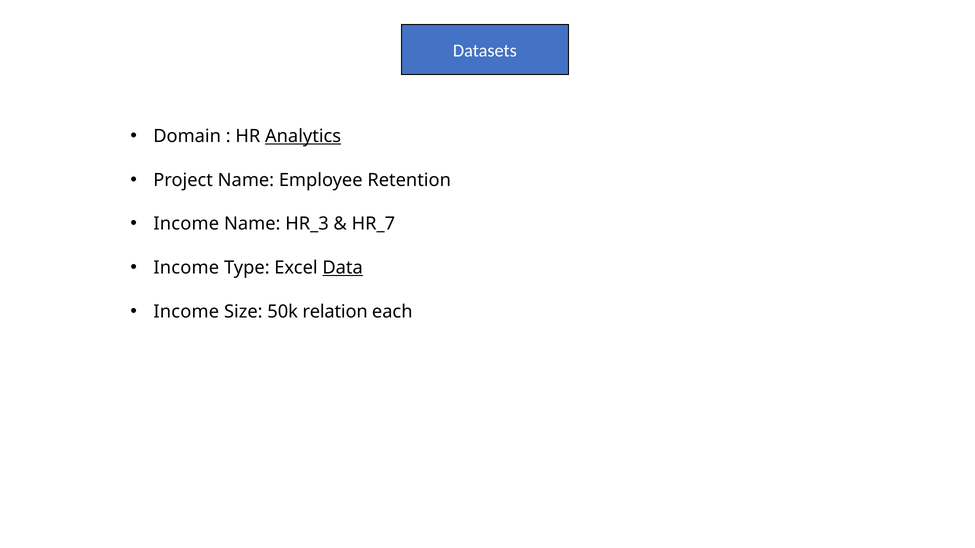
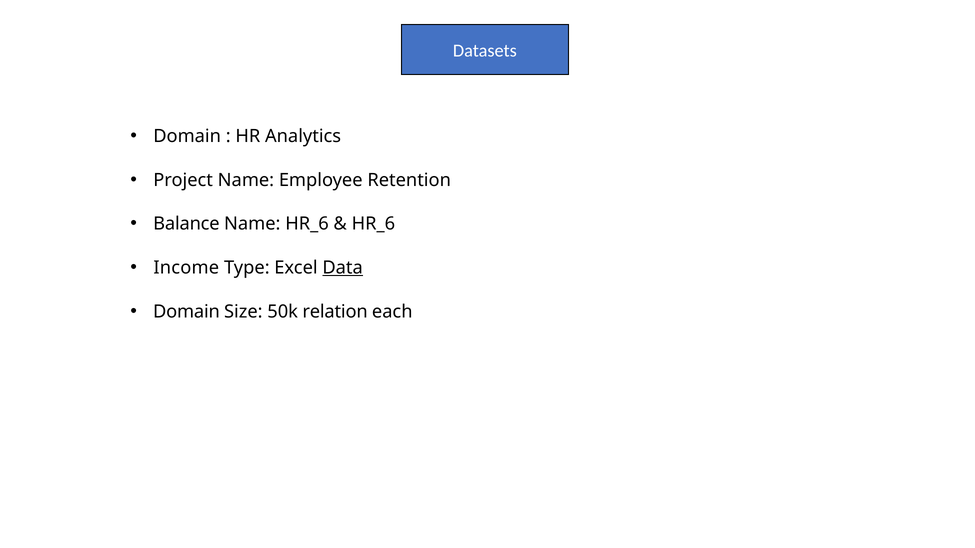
Analytics underline: present -> none
Income at (186, 224): Income -> Balance
Name HR_3: HR_3 -> HR_6
HR_7 at (373, 224): HR_7 -> HR_6
Income at (186, 312): Income -> Domain
